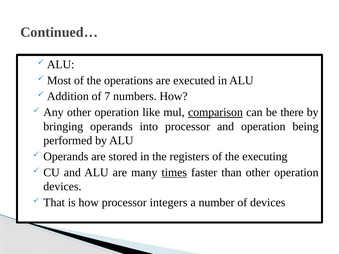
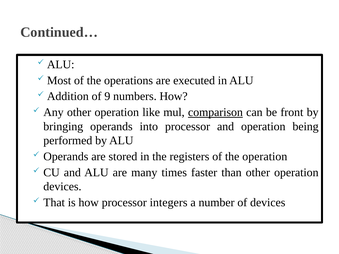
7: 7 -> 9
there: there -> front
the executing: executing -> operation
times underline: present -> none
